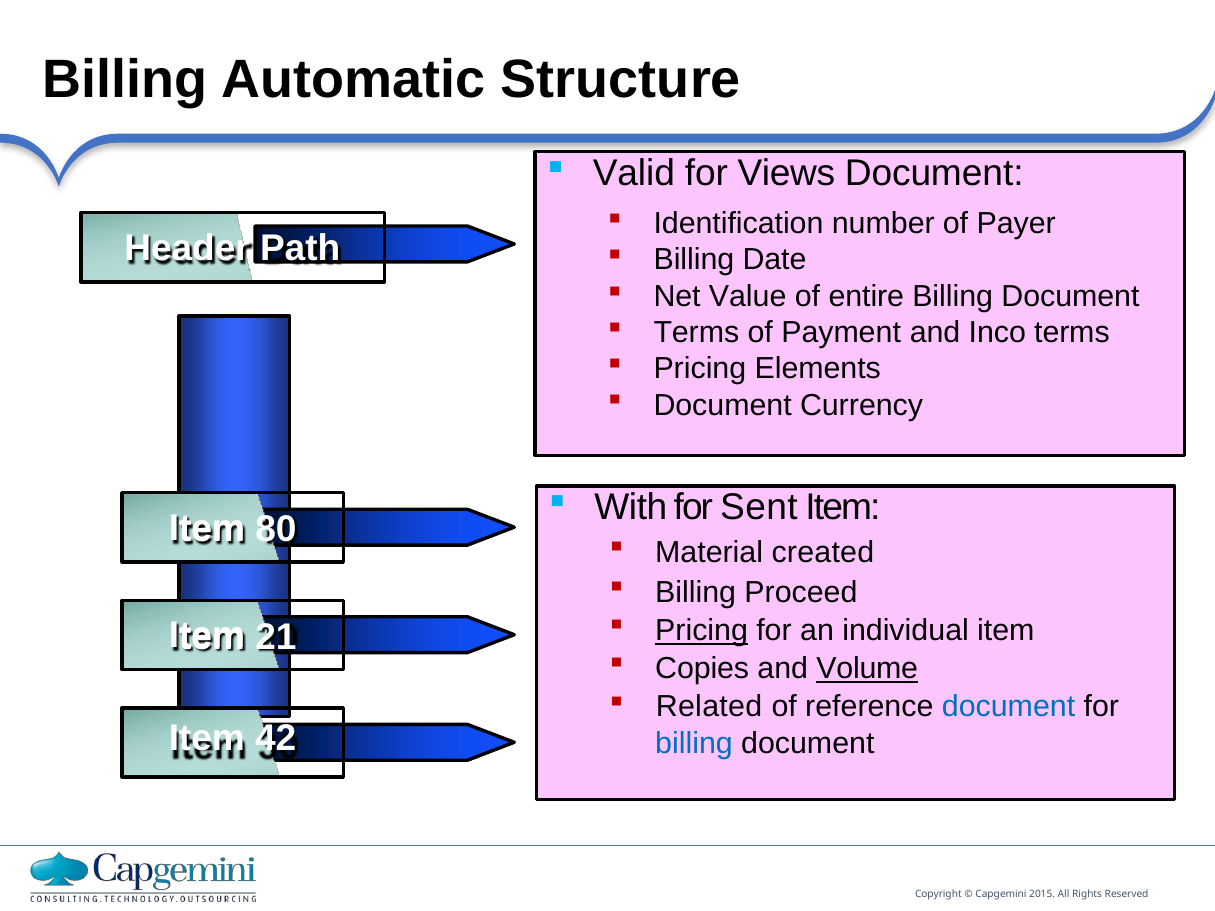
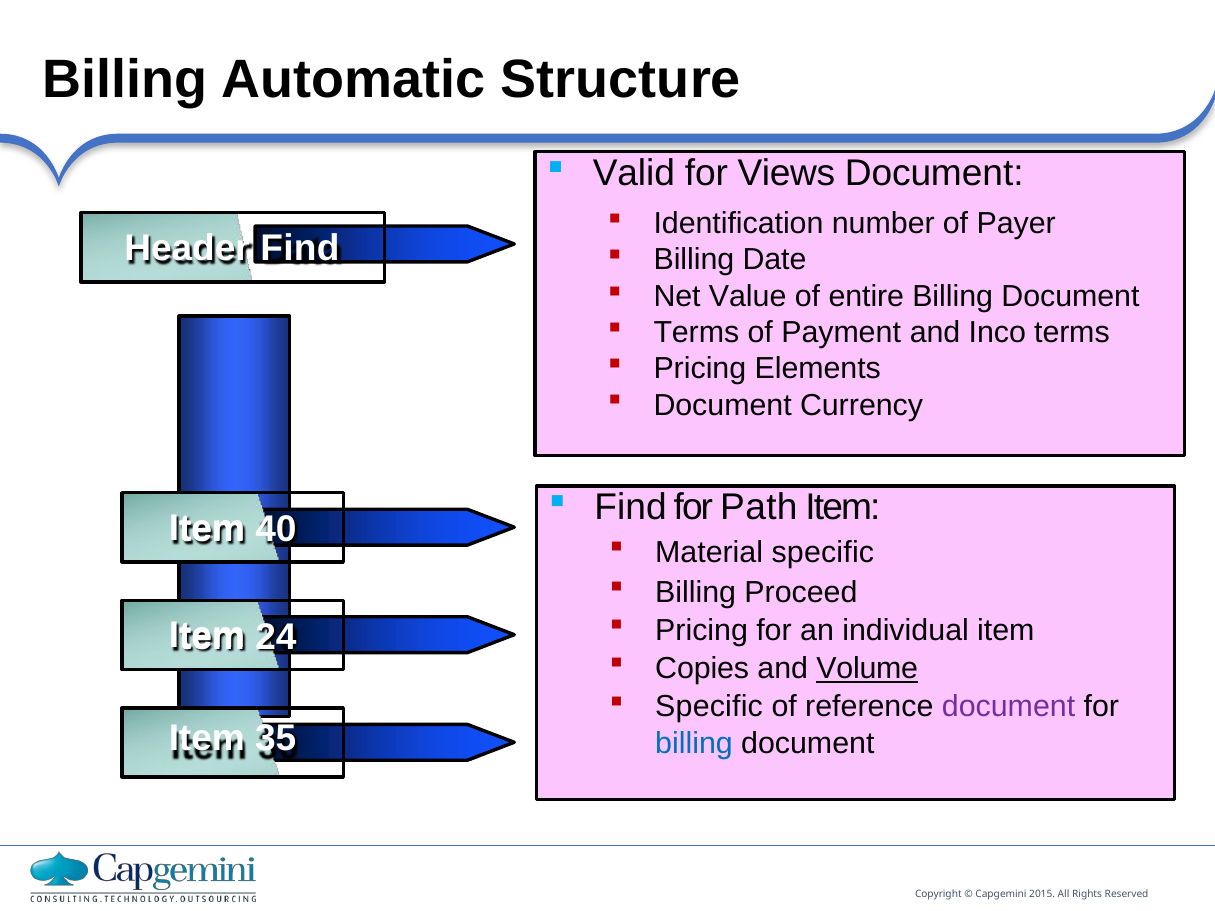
Header Path: Path -> Find
With at (631, 508): With -> Find
Sent: Sent -> Path
80: 80 -> 40
Material created: created -> specific
Pricing at (702, 631) underline: present -> none
21: 21 -> 24
Related at (709, 707): Related -> Specific
document at (1009, 707) colour: blue -> purple
42: 42 -> 35
